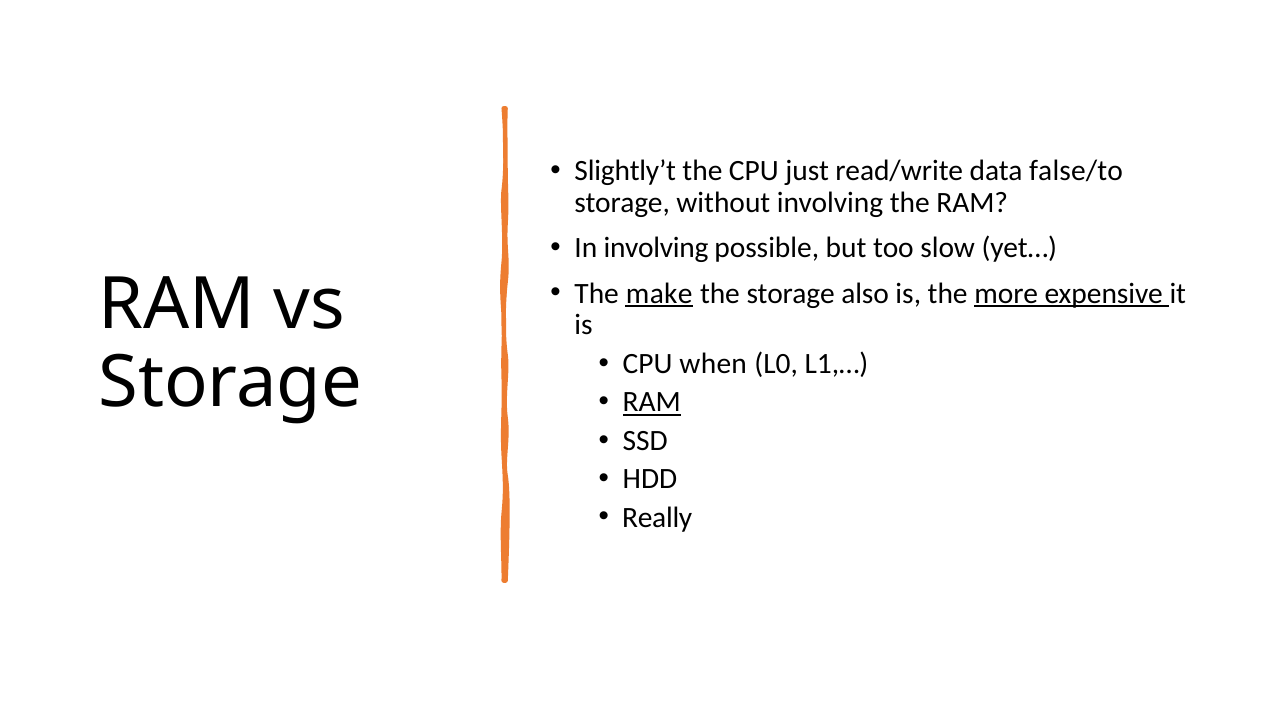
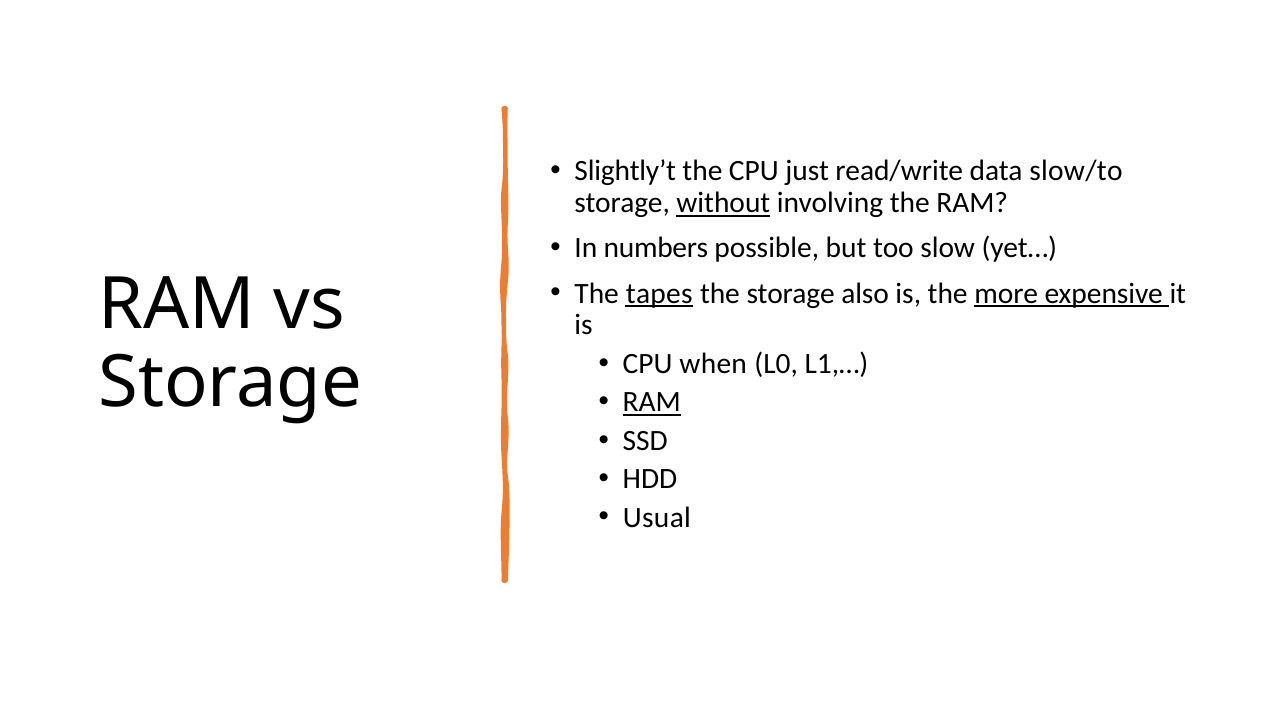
false/to: false/to -> slow/to
without underline: none -> present
In involving: involving -> numbers
make: make -> tapes
Really: Really -> Usual
